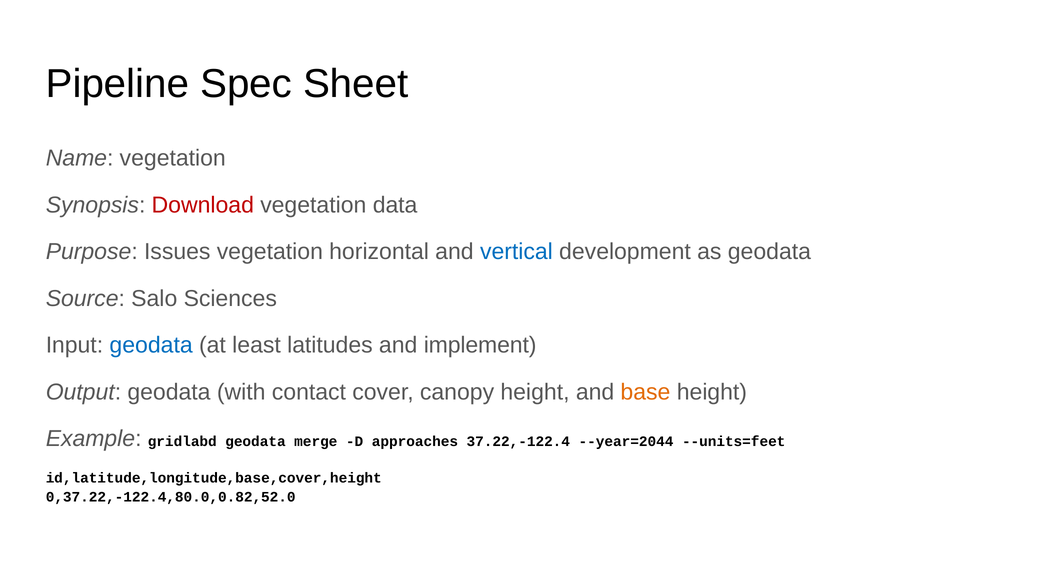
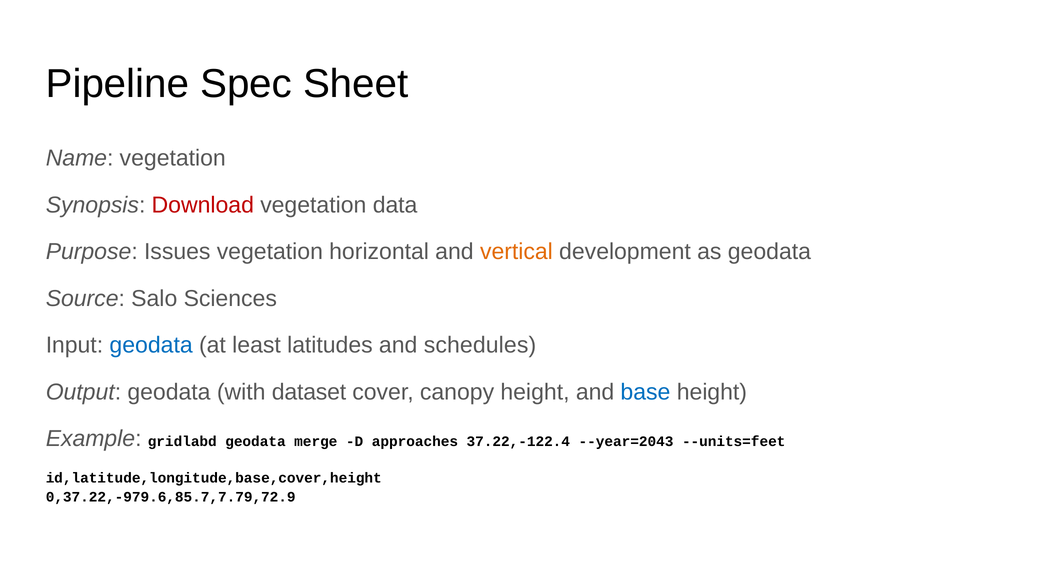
vertical colour: blue -> orange
implement: implement -> schedules
contact: contact -> dataset
base colour: orange -> blue
--year=2044: --year=2044 -> --year=2043
0,37.22,-122.4,80.0,0.82,52.0: 0,37.22,-122.4,80.0,0.82,52.0 -> 0,37.22,-979.6,85.7,7.79,72.9
